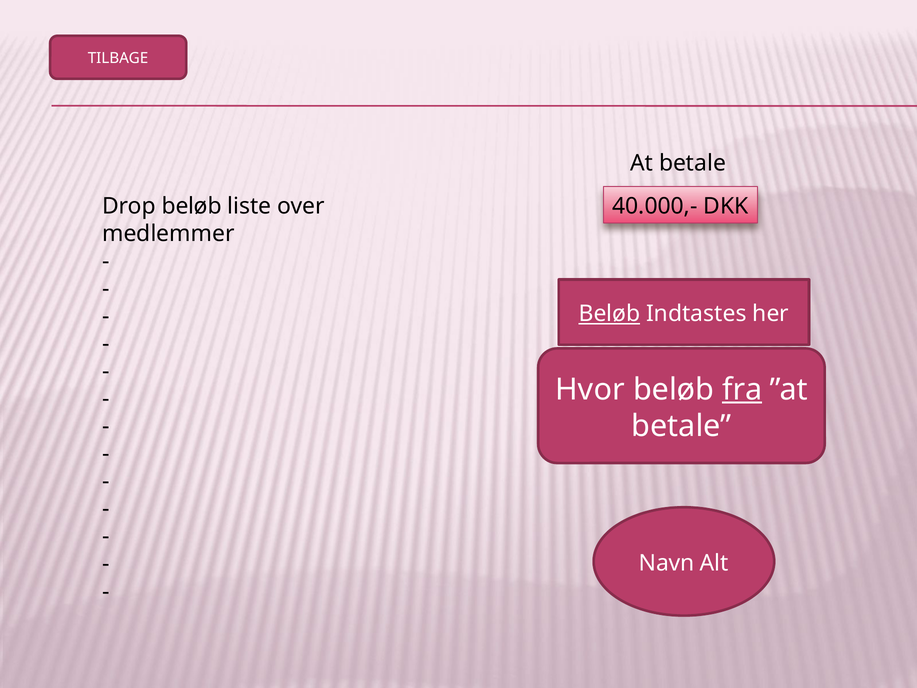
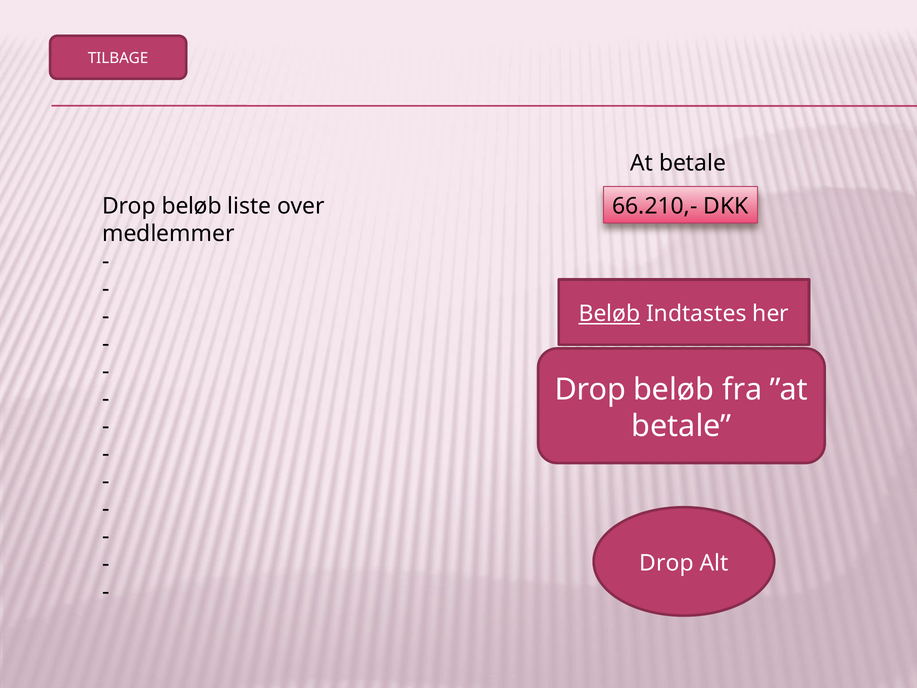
40.000,-: 40.000,- -> 66.210,-
Hvor at (590, 389): Hvor -> Drop
fra underline: present -> none
Navn at (667, 563): Navn -> Drop
